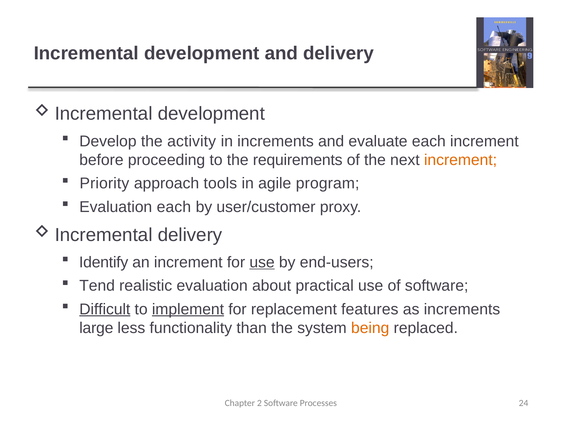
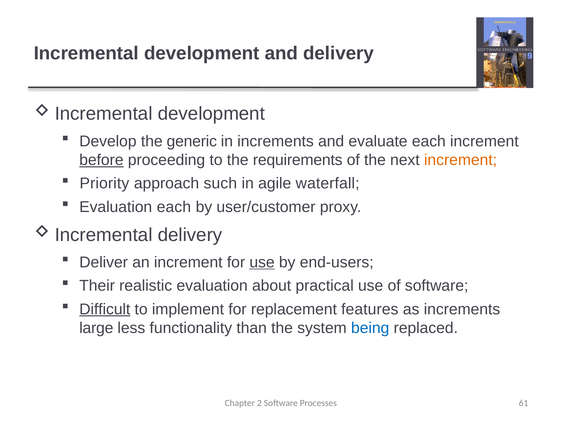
activity: activity -> generic
before underline: none -> present
tools: tools -> such
program: program -> waterfall
Identify: Identify -> Deliver
Tend: Tend -> Their
implement underline: present -> none
being colour: orange -> blue
24: 24 -> 61
